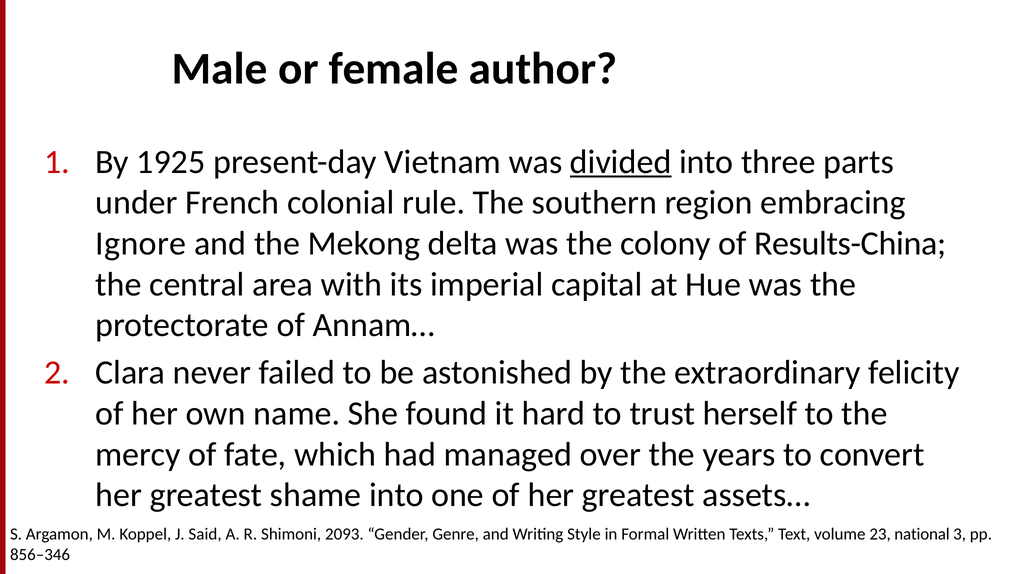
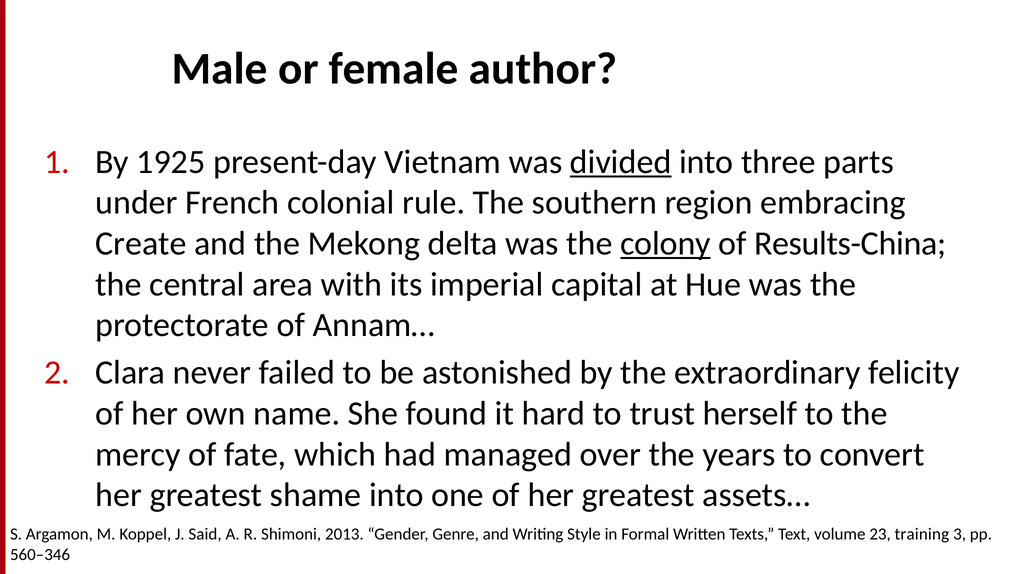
Ignore: Ignore -> Create
colony underline: none -> present
2093: 2093 -> 2013
national: national -> training
856–346: 856–346 -> 560–346
